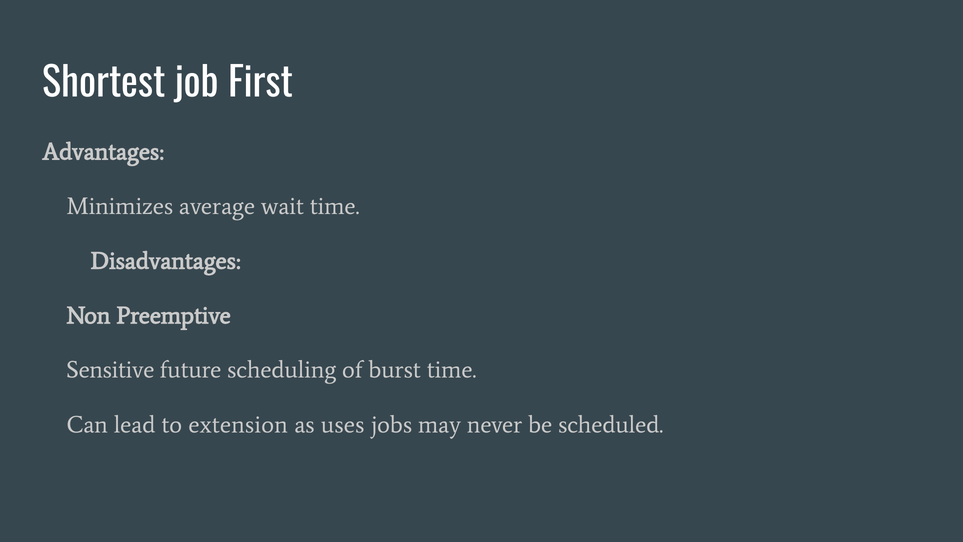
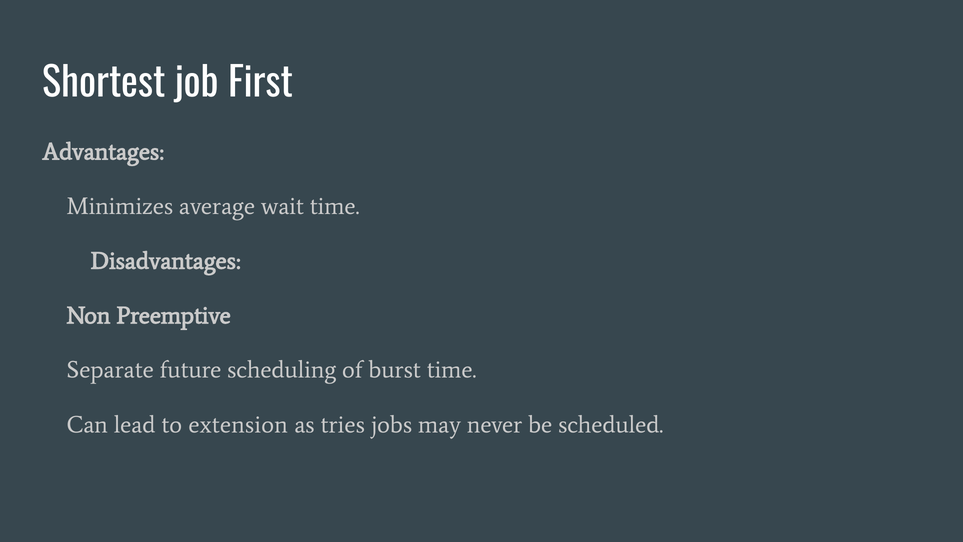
Sensitive: Sensitive -> Separate
uses: uses -> tries
